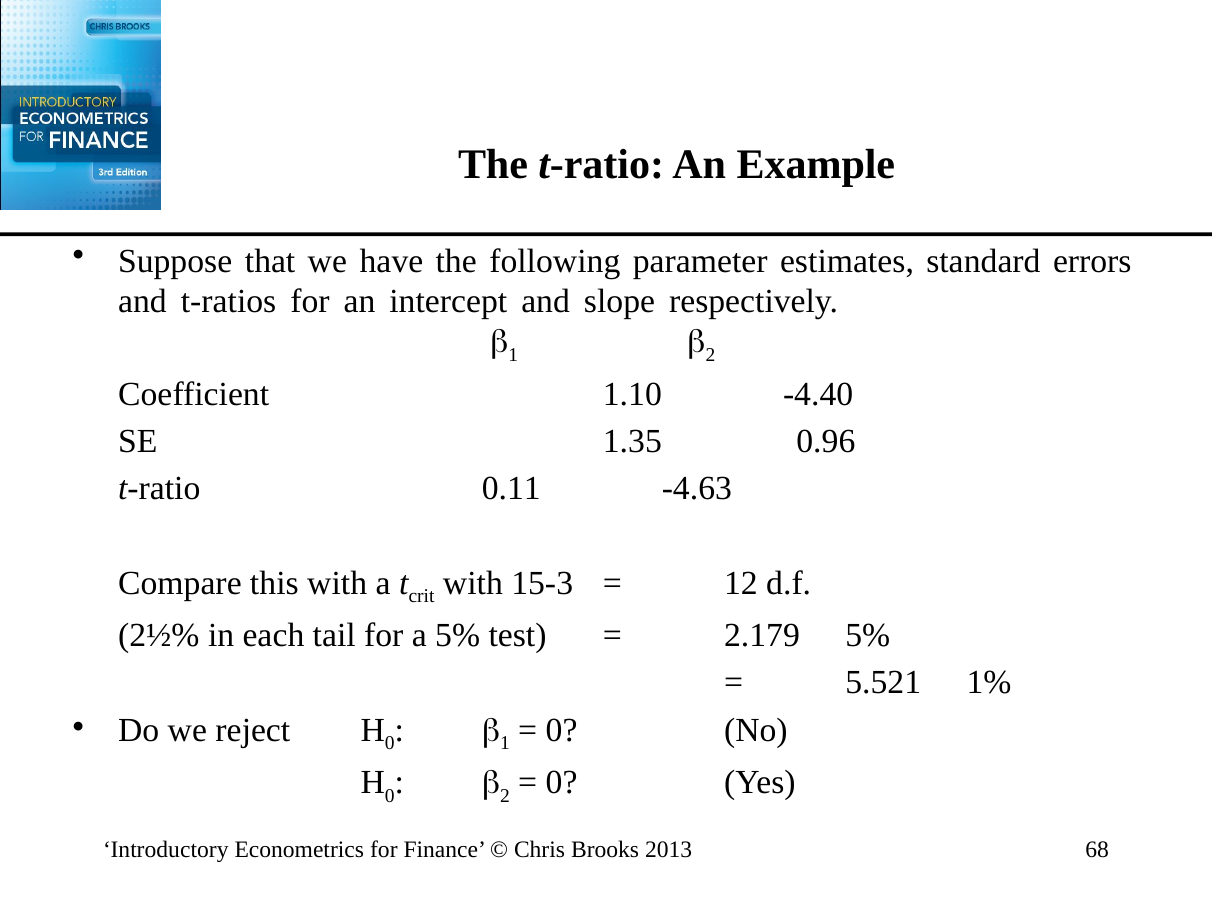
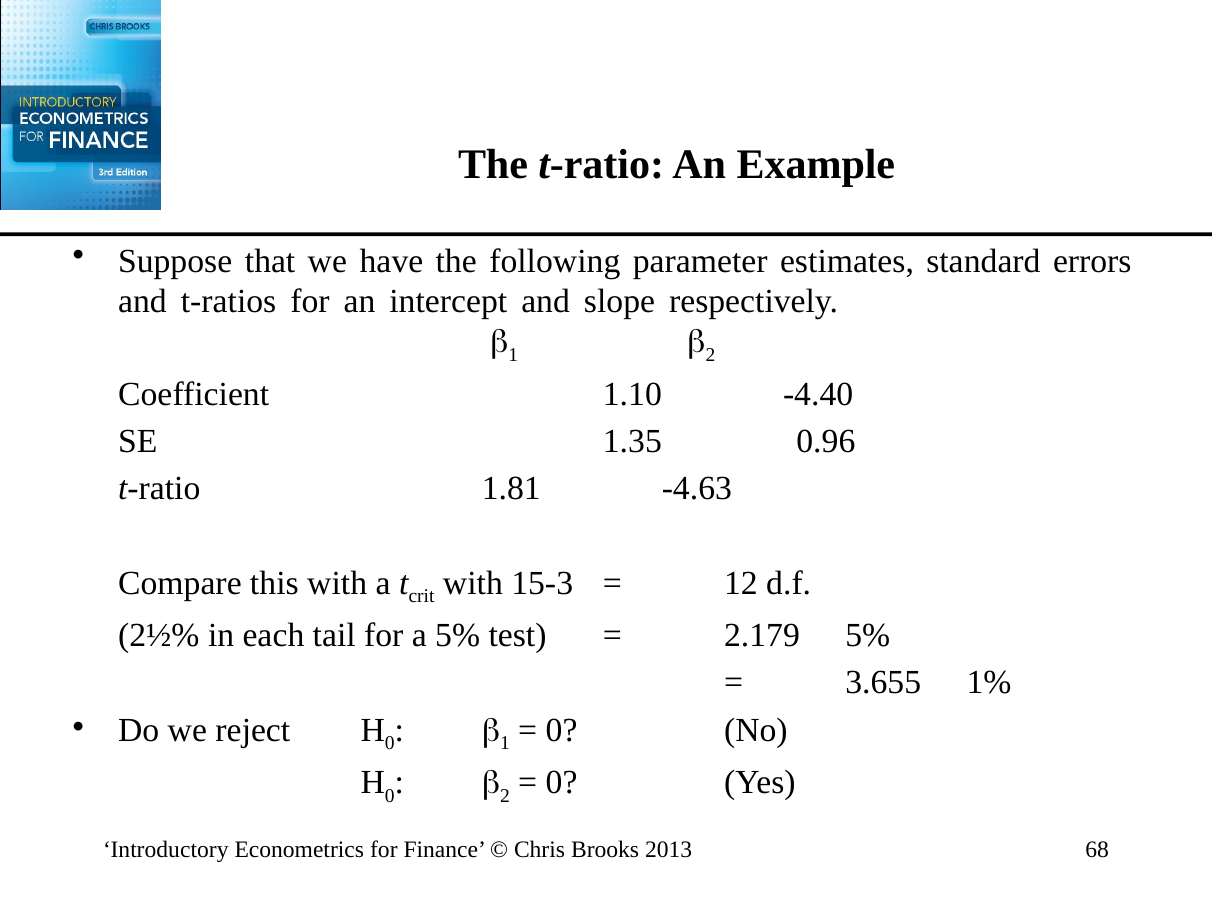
0.11: 0.11 -> 1.81
5.521: 5.521 -> 3.655
